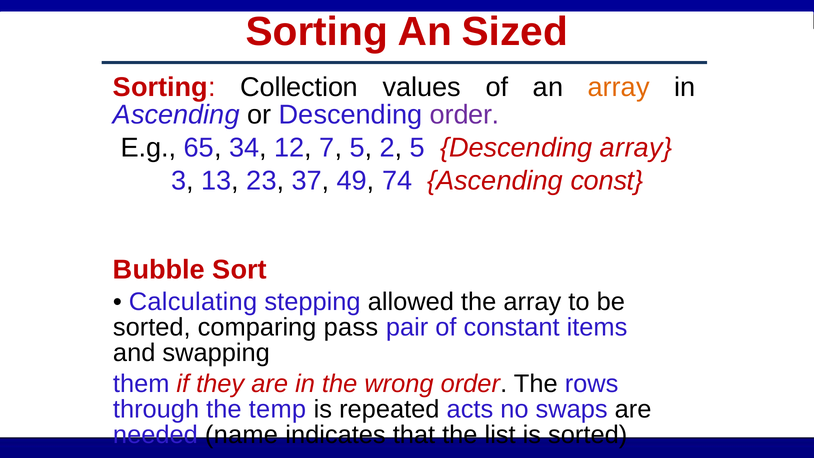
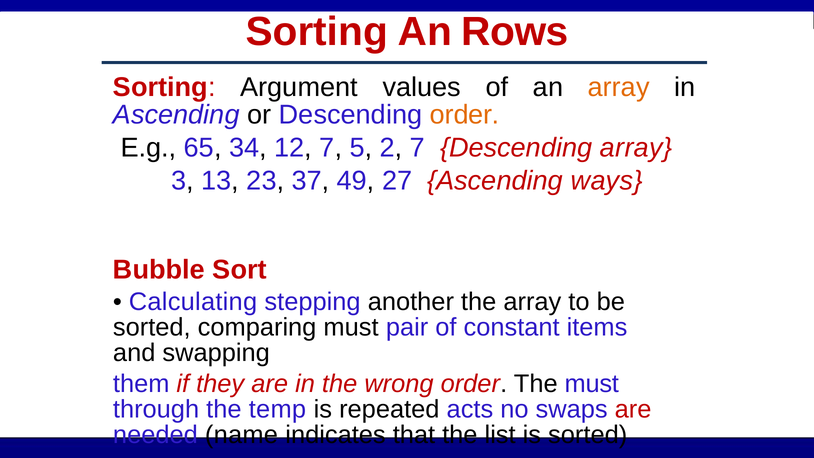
Sized: Sized -> Rows
Collection: Collection -> Argument
order at (465, 115) colour: purple -> orange
2 5: 5 -> 7
74: 74 -> 27
const: const -> ways
allowed: allowed -> another
comparing pass: pass -> must
The rows: rows -> must
are at (633, 409) colour: black -> red
